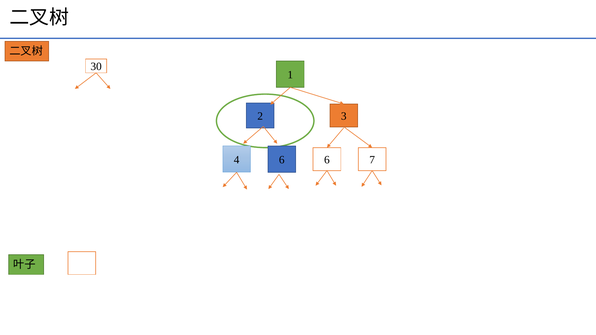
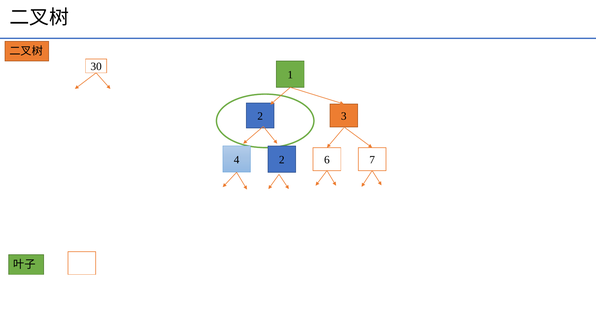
4 6: 6 -> 2
